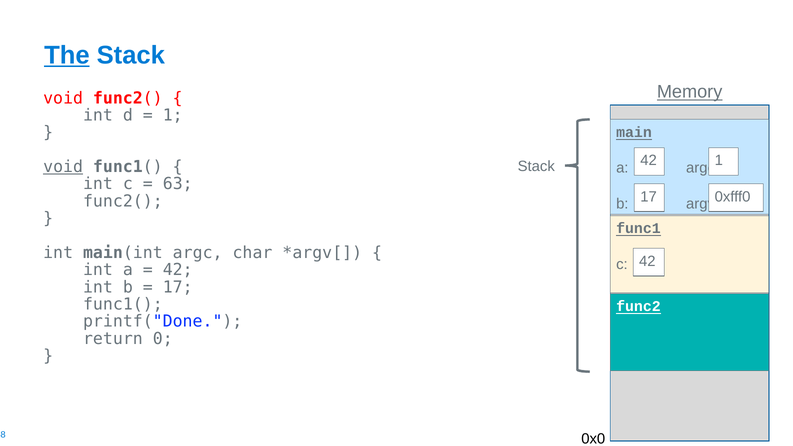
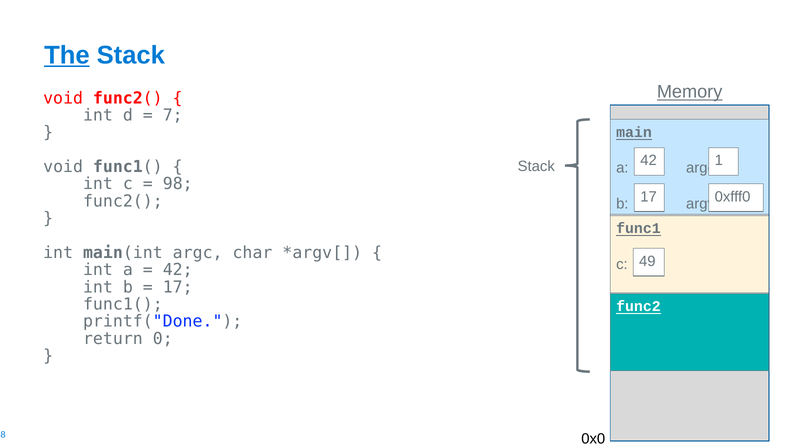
1 at (173, 115): 1 -> 7
void at (63, 167) underline: present -> none
63: 63 -> 98
c 42: 42 -> 49
